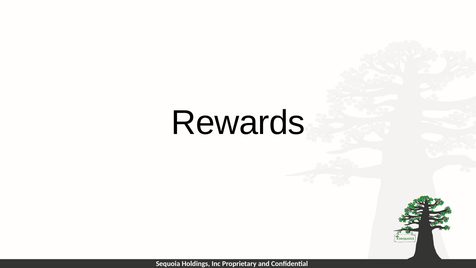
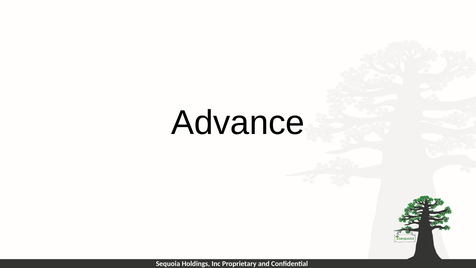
Rewards: Rewards -> Advance
